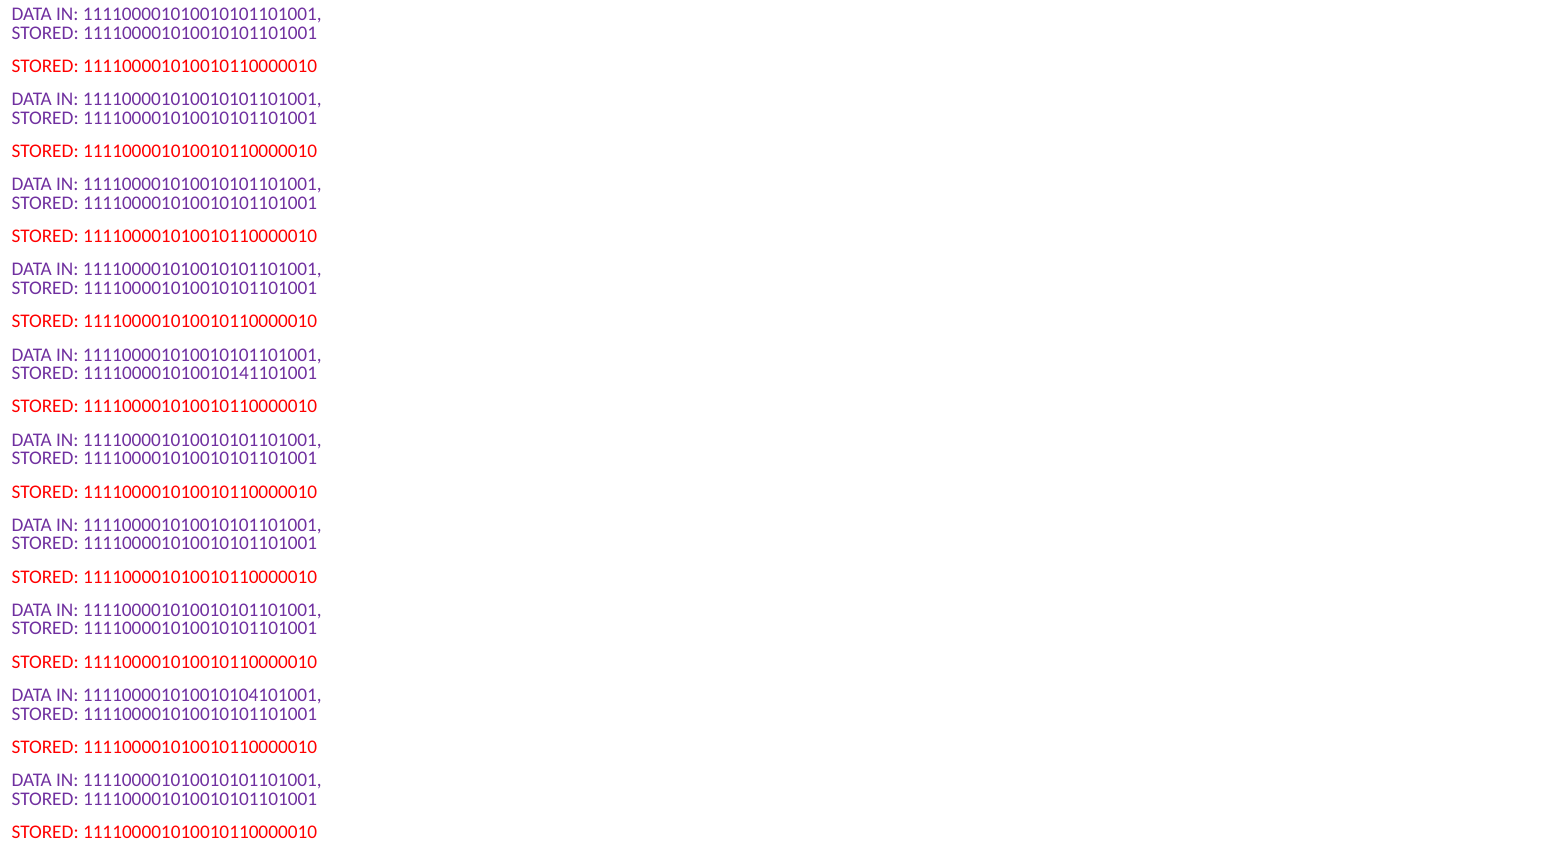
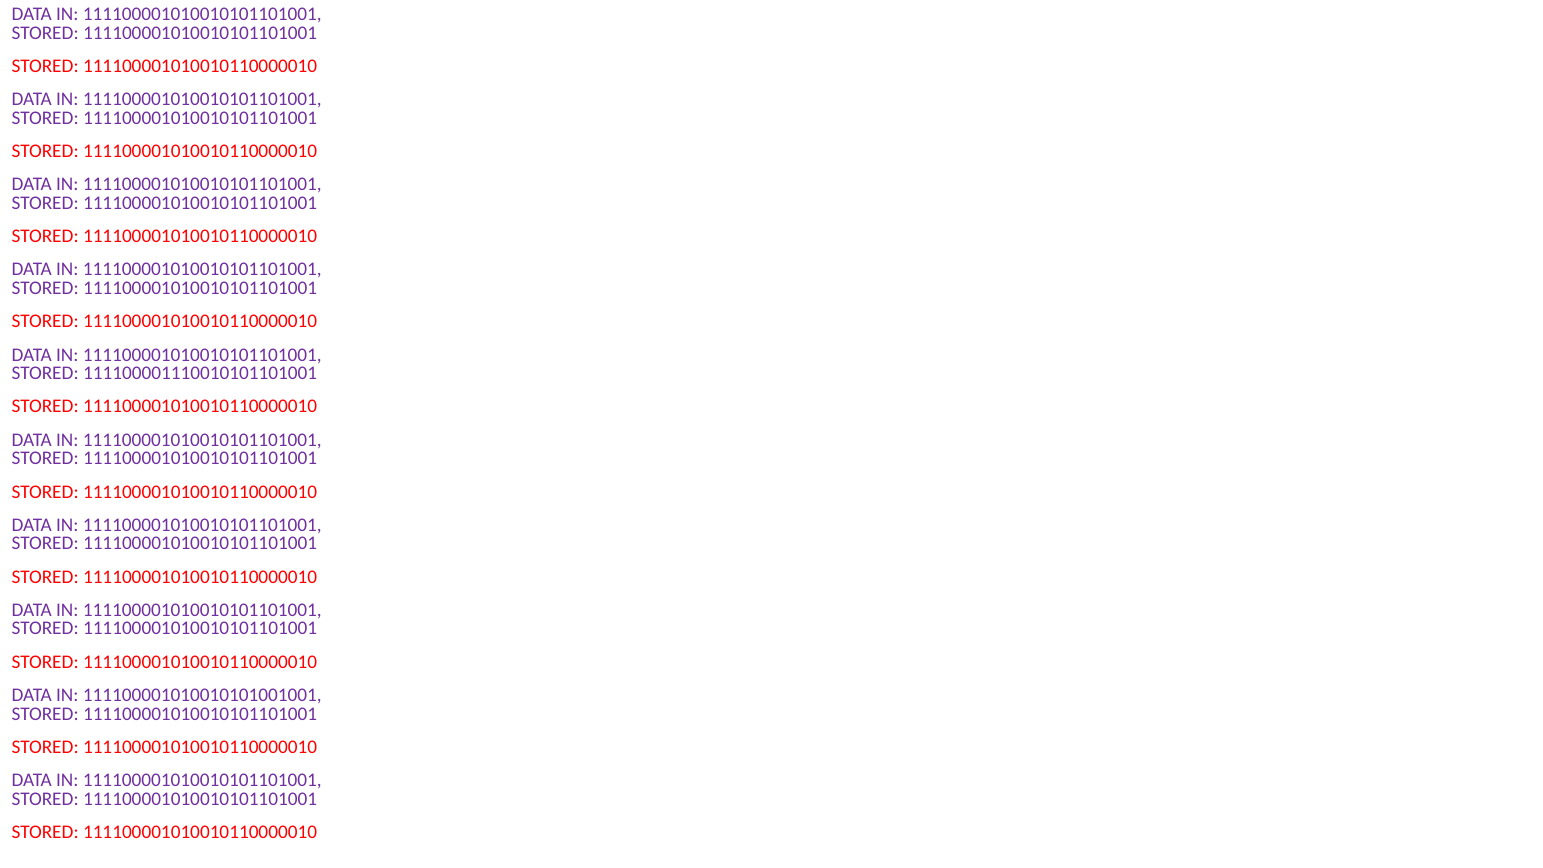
111100001010010141101001: 111100001010010141101001 -> 111100001110010101101001
111100001010010104101001: 111100001010010104101001 -> 111100001010010101001001
